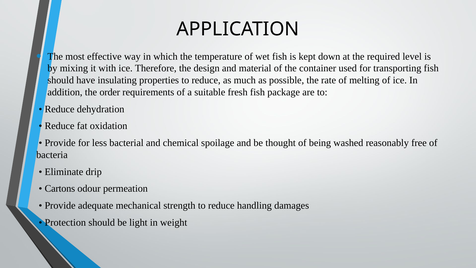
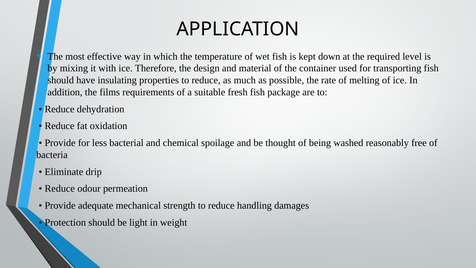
order: order -> films
Cartons at (60, 188): Cartons -> Reduce
